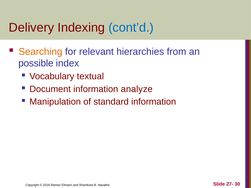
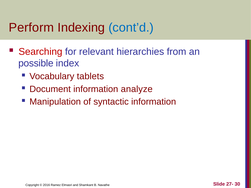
Delivery: Delivery -> Perform
Searching colour: orange -> red
textual: textual -> tablets
standard: standard -> syntactic
